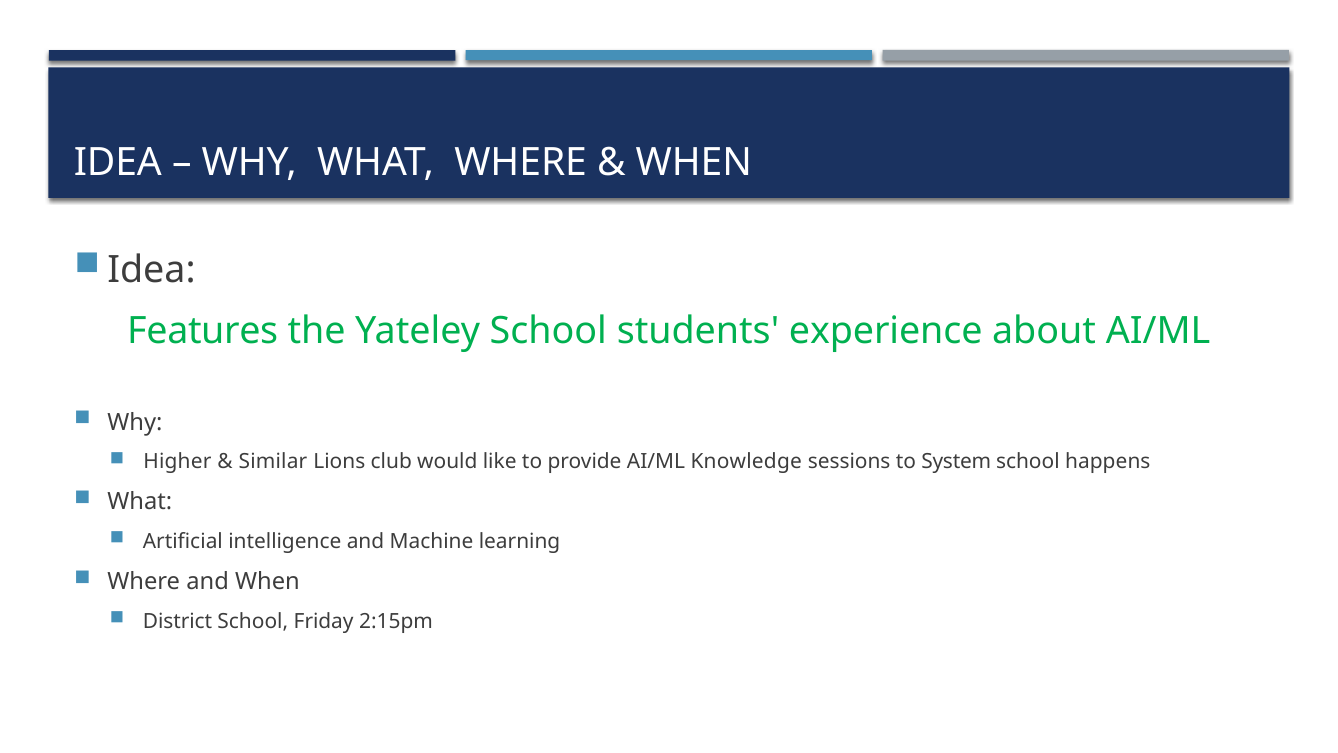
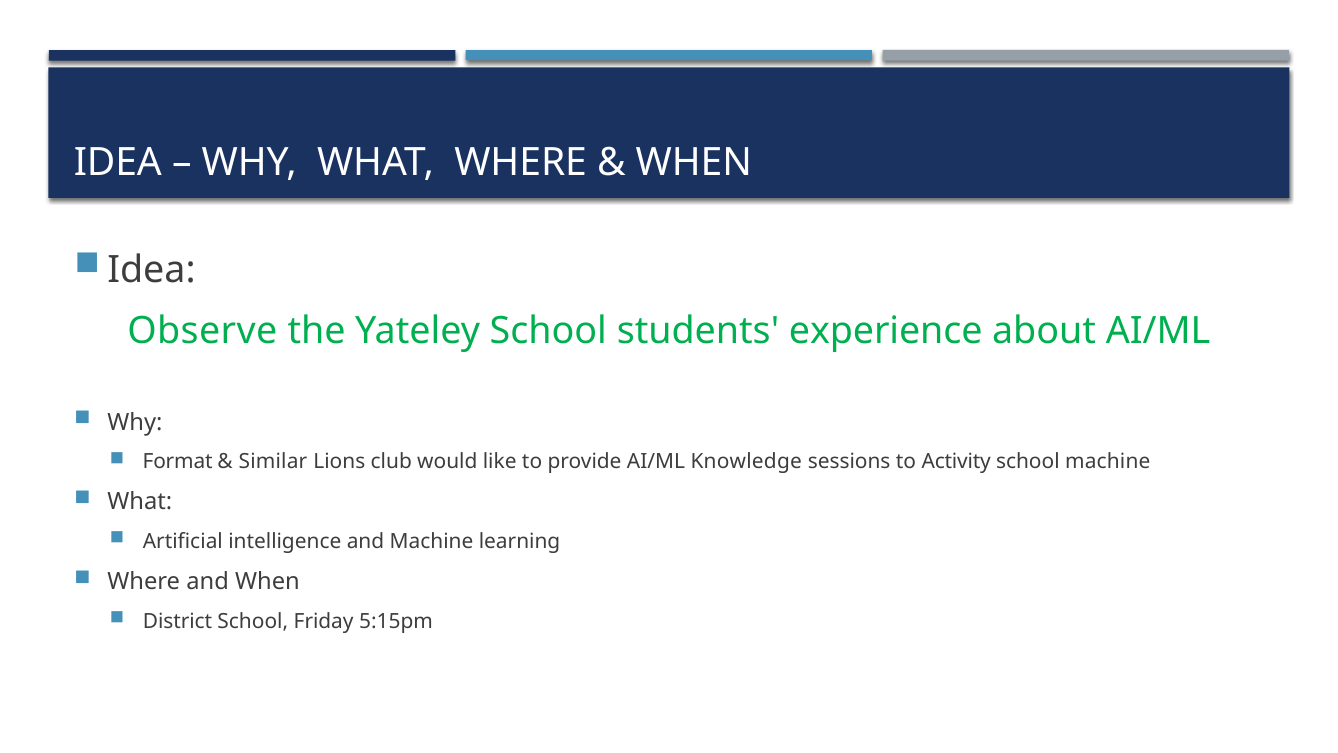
Features: Features -> Observe
Higher: Higher -> Format
System: System -> Activity
school happens: happens -> machine
2:15pm: 2:15pm -> 5:15pm
